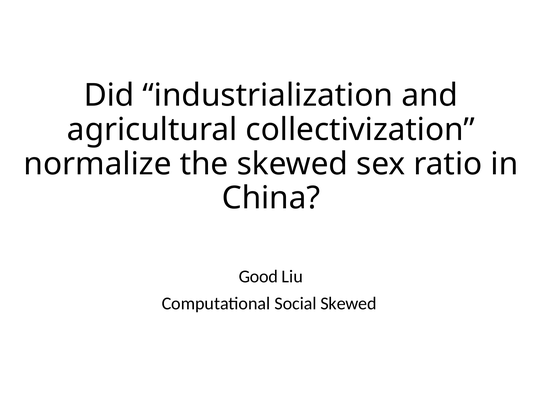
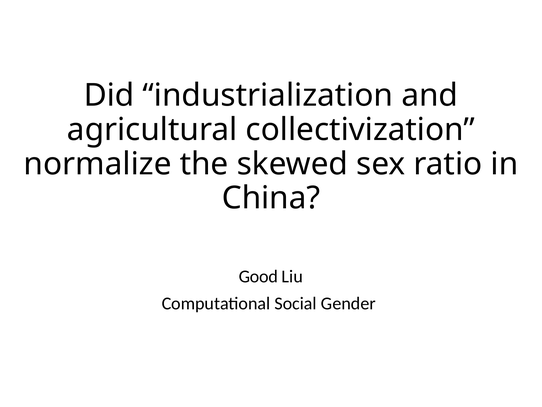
Social Skewed: Skewed -> Gender
